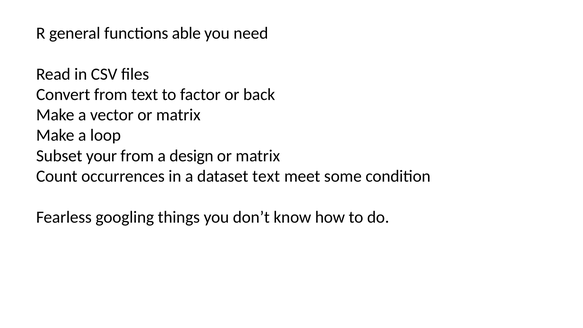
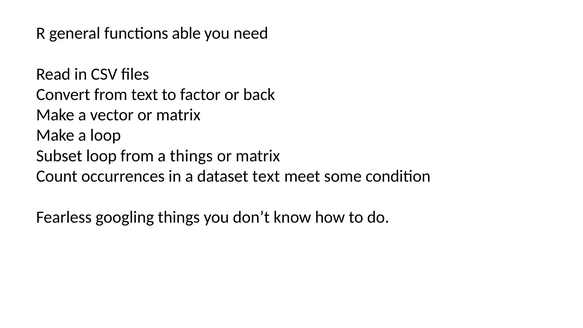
Subset your: your -> loop
a design: design -> things
